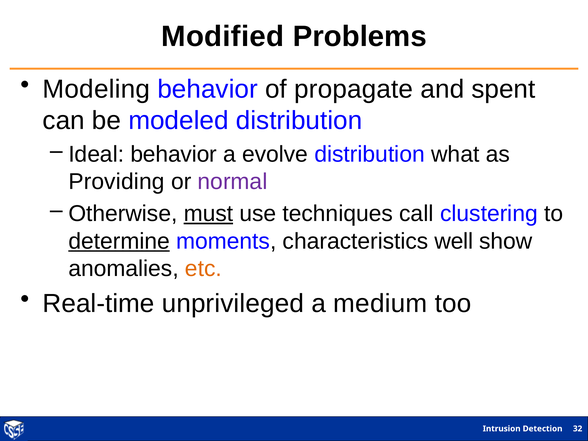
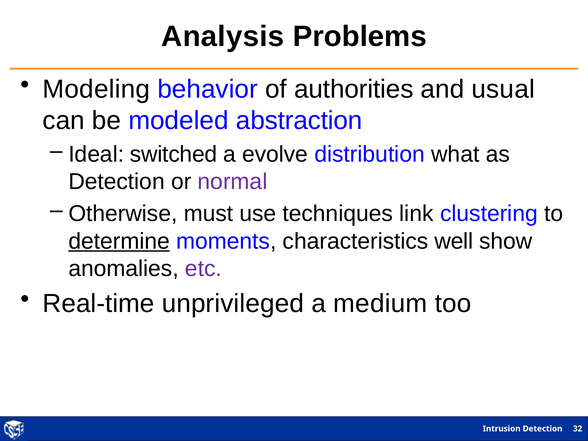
Modified: Modified -> Analysis
propagate: propagate -> authorities
spent: spent -> usual
modeled distribution: distribution -> abstraction
Ideal behavior: behavior -> switched
Providing at (116, 182): Providing -> Detection
must underline: present -> none
call: call -> link
etc colour: orange -> purple
